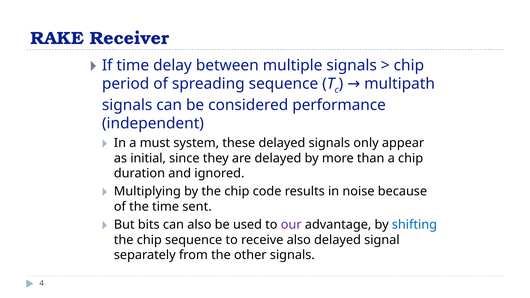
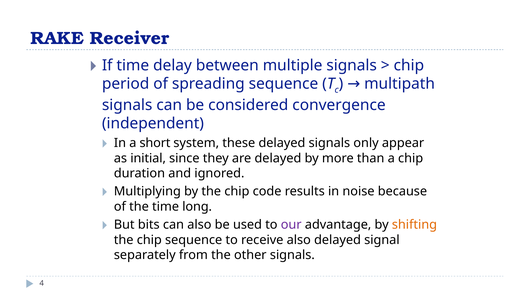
performance: performance -> convergence
must: must -> short
sent: sent -> long
shifting colour: blue -> orange
